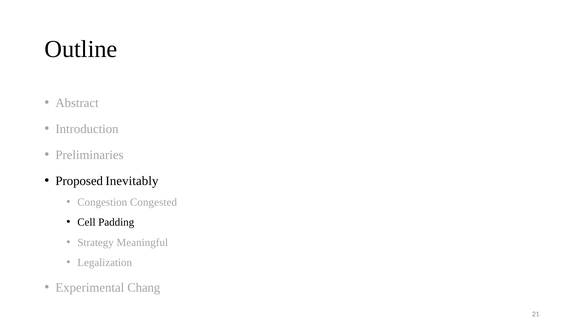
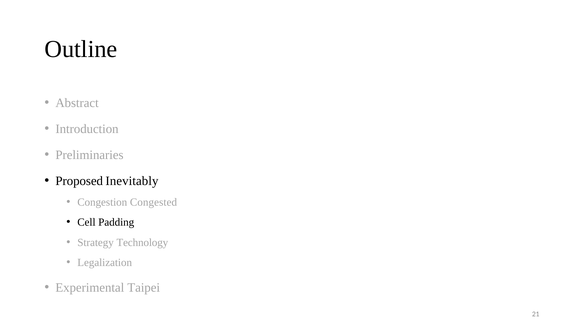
Meaningful: Meaningful -> Technology
Chang: Chang -> Taipei
